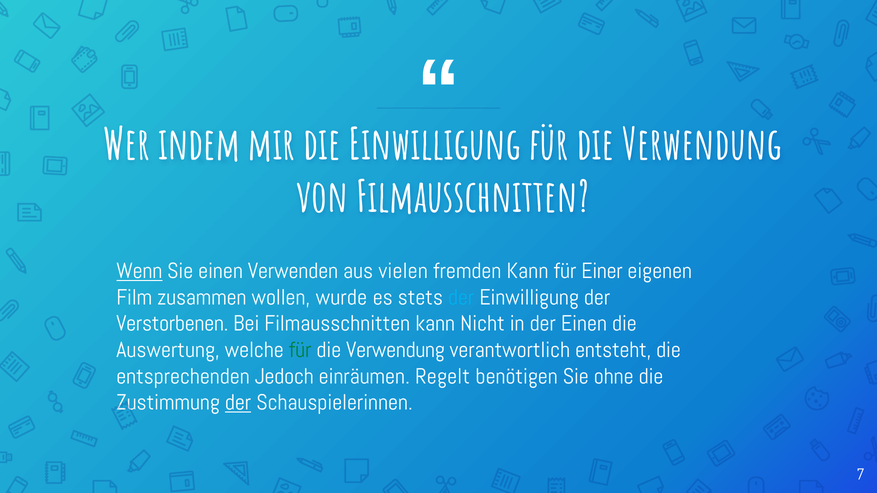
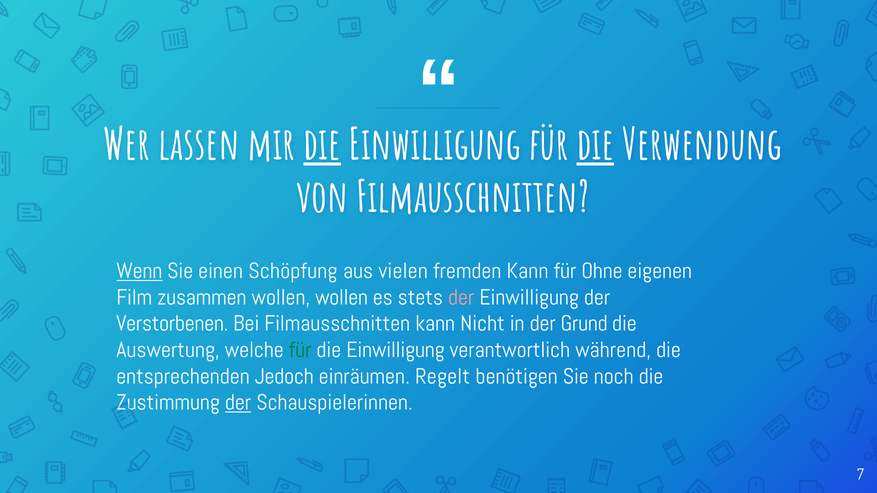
indem: indem -> lassen
die at (322, 145) underline: none -> present
die at (595, 145) underline: none -> present
Verwenden: Verwenden -> Schöpfung
Einer: Einer -> Ohne
wollen wurde: wurde -> wollen
der at (461, 298) colour: light blue -> pink
der Einen: Einen -> Grund
Verwendung at (396, 350): Verwendung -> Einwilligung
entsteht: entsteht -> während
ohne: ohne -> noch
